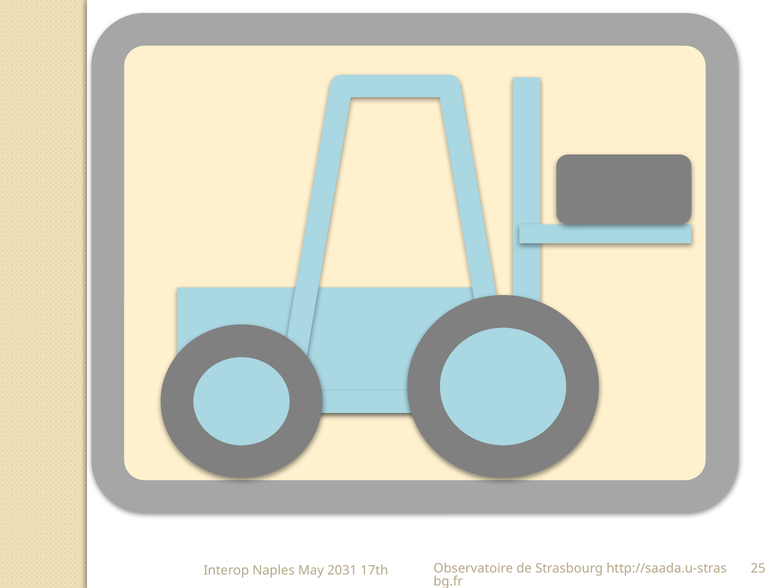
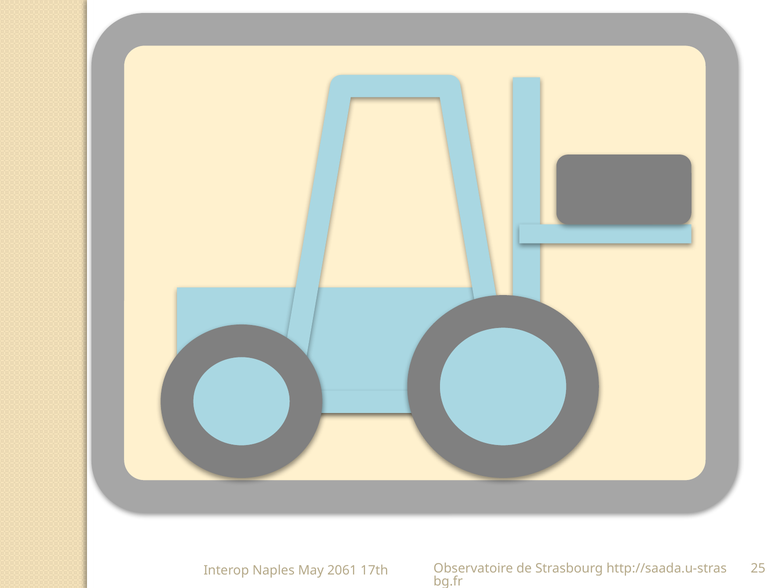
2031: 2031 -> 2061
